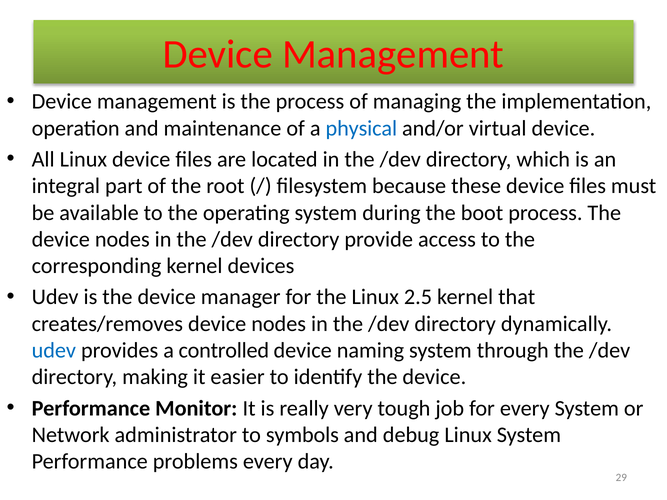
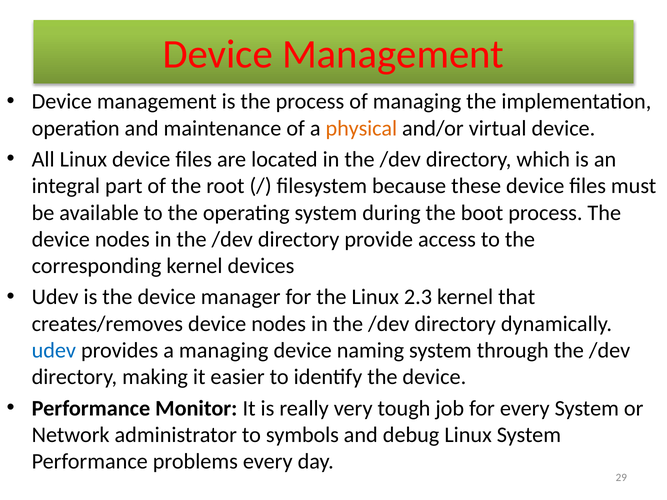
physical colour: blue -> orange
2.5: 2.5 -> 2.3
a controlled: controlled -> managing
